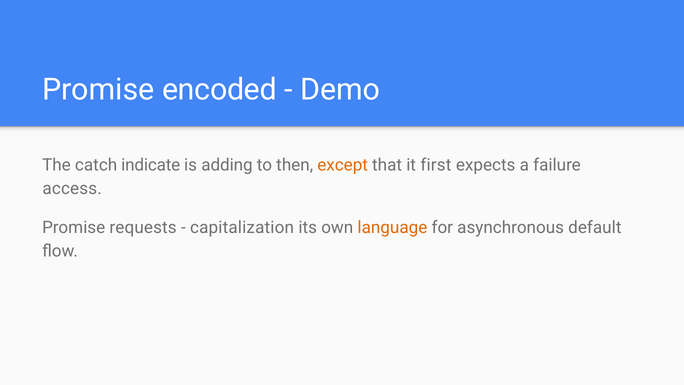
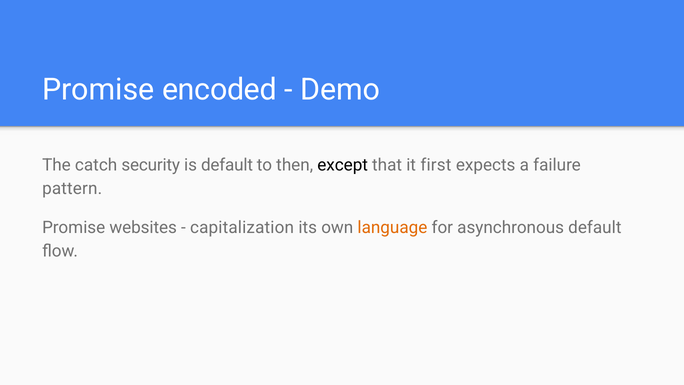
indicate: indicate -> security
is adding: adding -> default
except colour: orange -> black
access: access -> pattern
requests: requests -> websites
